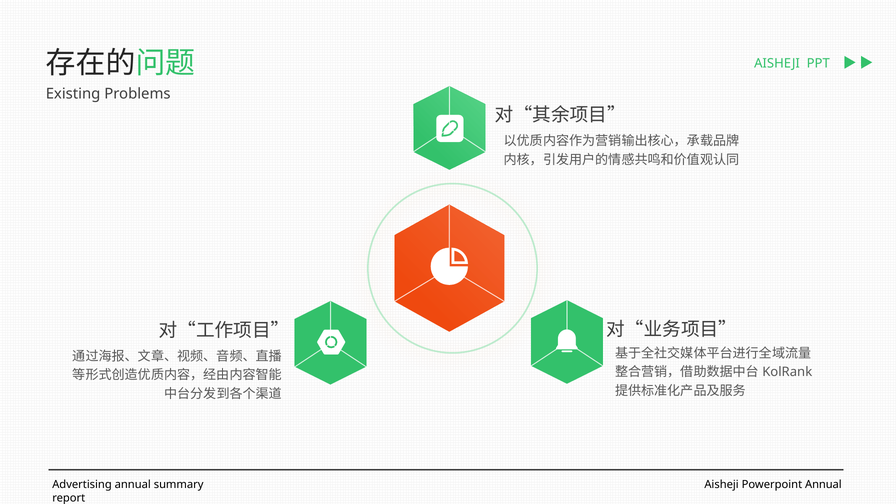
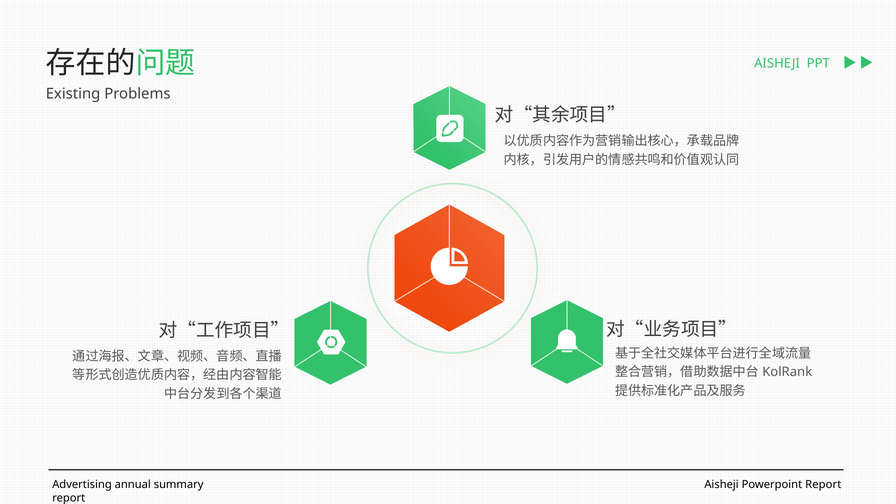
Powerpoint Annual: Annual -> Report
